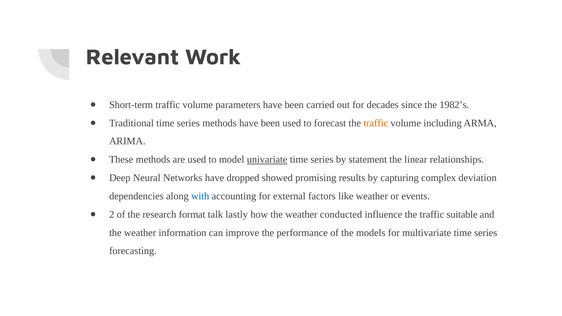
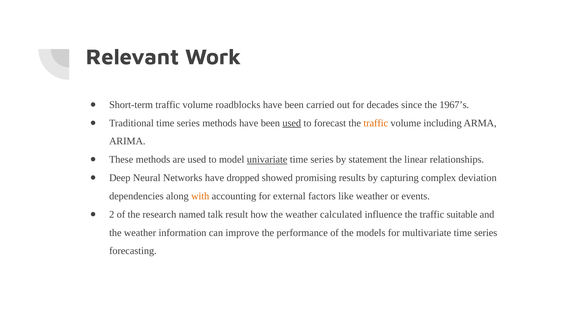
parameters: parameters -> roadblocks
1982’s: 1982’s -> 1967’s
used at (292, 123) underline: none -> present
with colour: blue -> orange
format: format -> named
lastly: lastly -> result
conducted: conducted -> calculated
